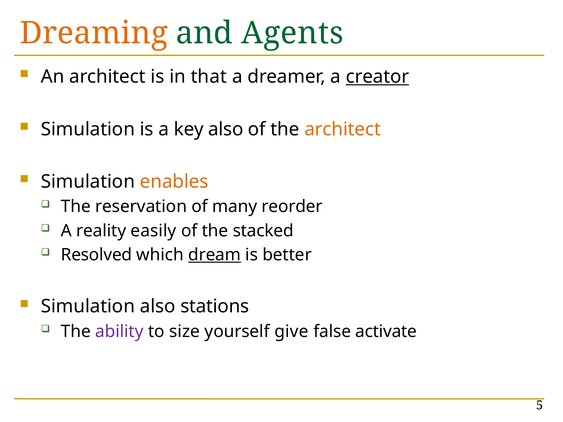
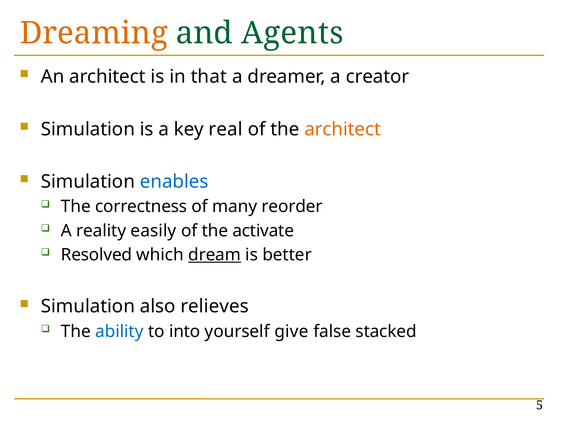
creator underline: present -> none
key also: also -> real
enables colour: orange -> blue
reservation: reservation -> correctness
stacked: stacked -> activate
stations: stations -> relieves
ability colour: purple -> blue
size: size -> into
activate: activate -> stacked
